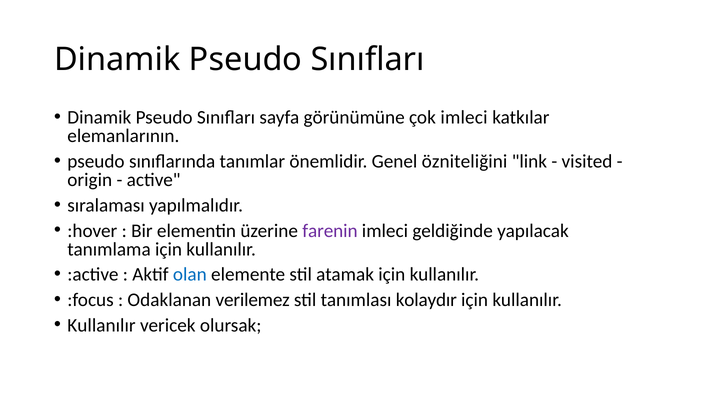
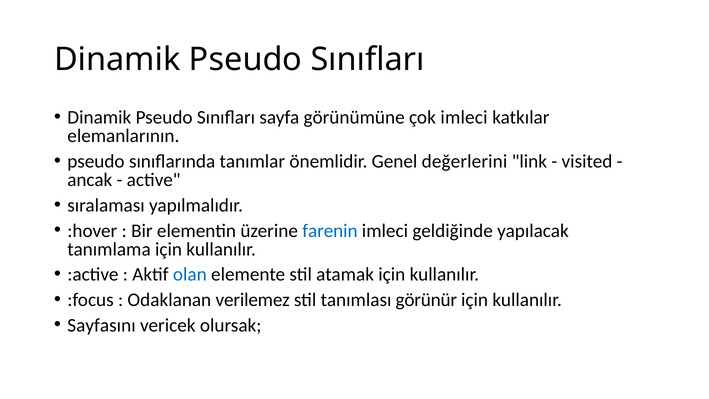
özniteliğini: özniteliğini -> değerlerini
origin: origin -> ancak
farenin colour: purple -> blue
kolaydır: kolaydır -> görünür
Kullanılır at (102, 325): Kullanılır -> Sayfasını
